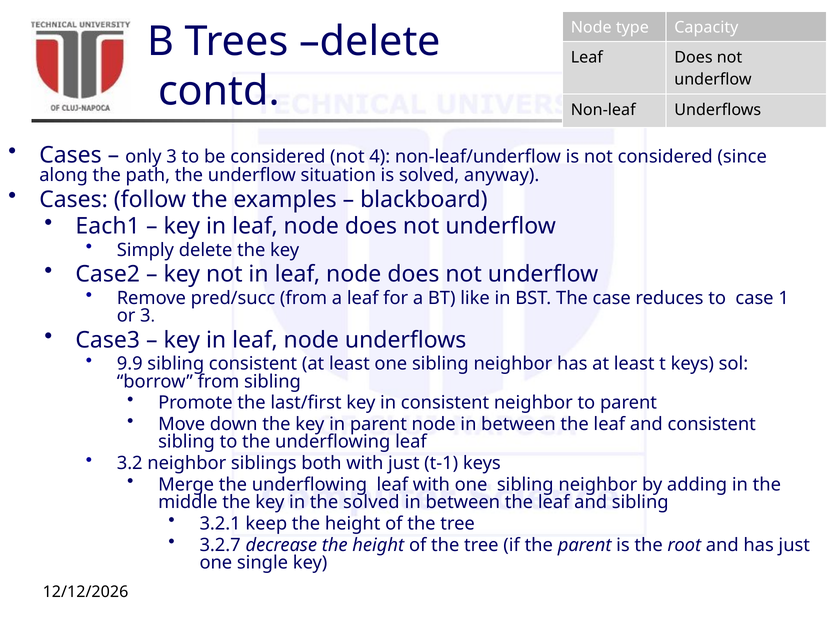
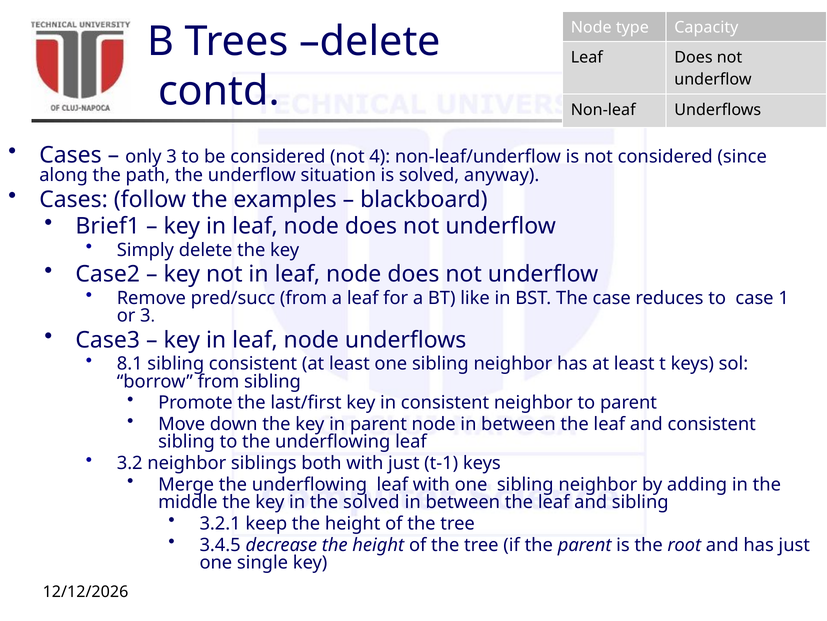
Each1: Each1 -> Brief1
9.9: 9.9 -> 8.1
3.2.7: 3.2.7 -> 3.4.5
